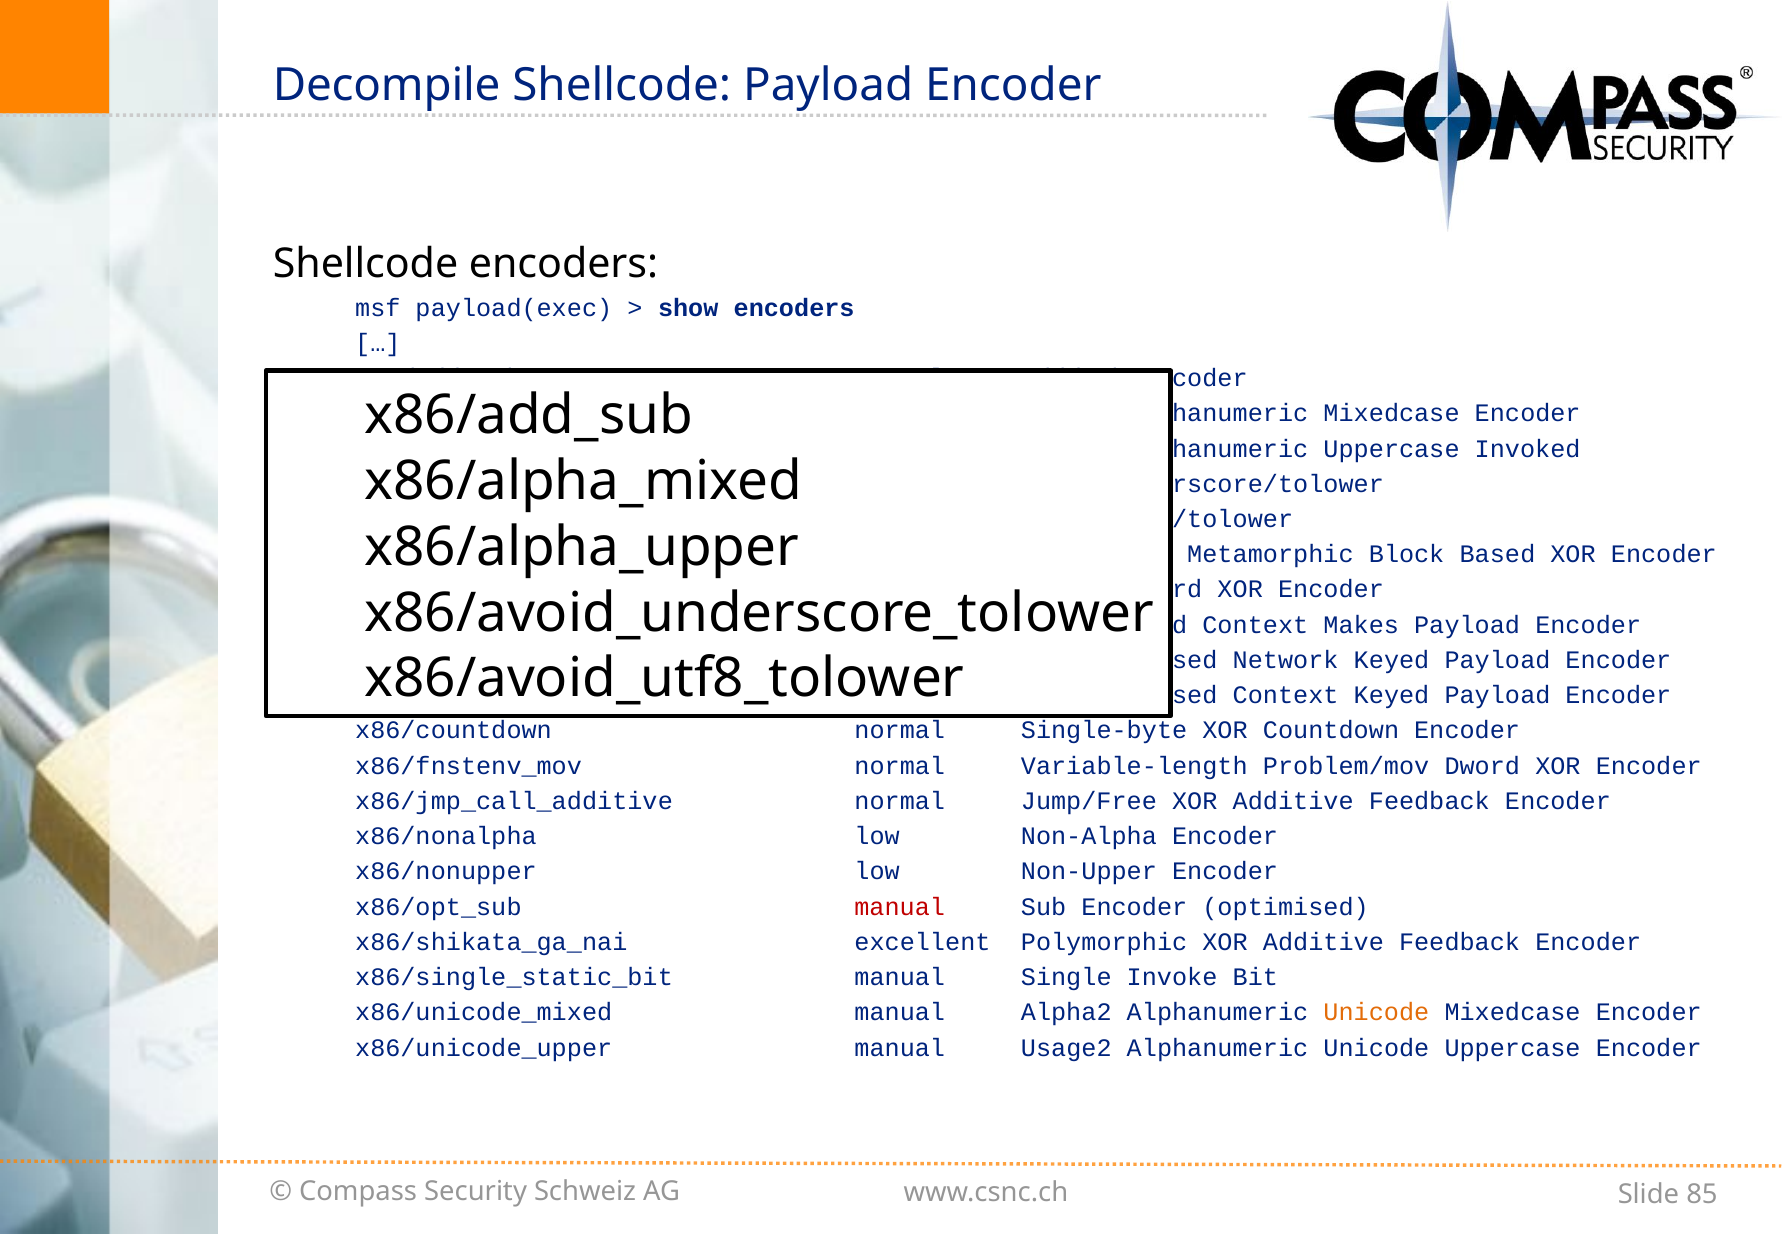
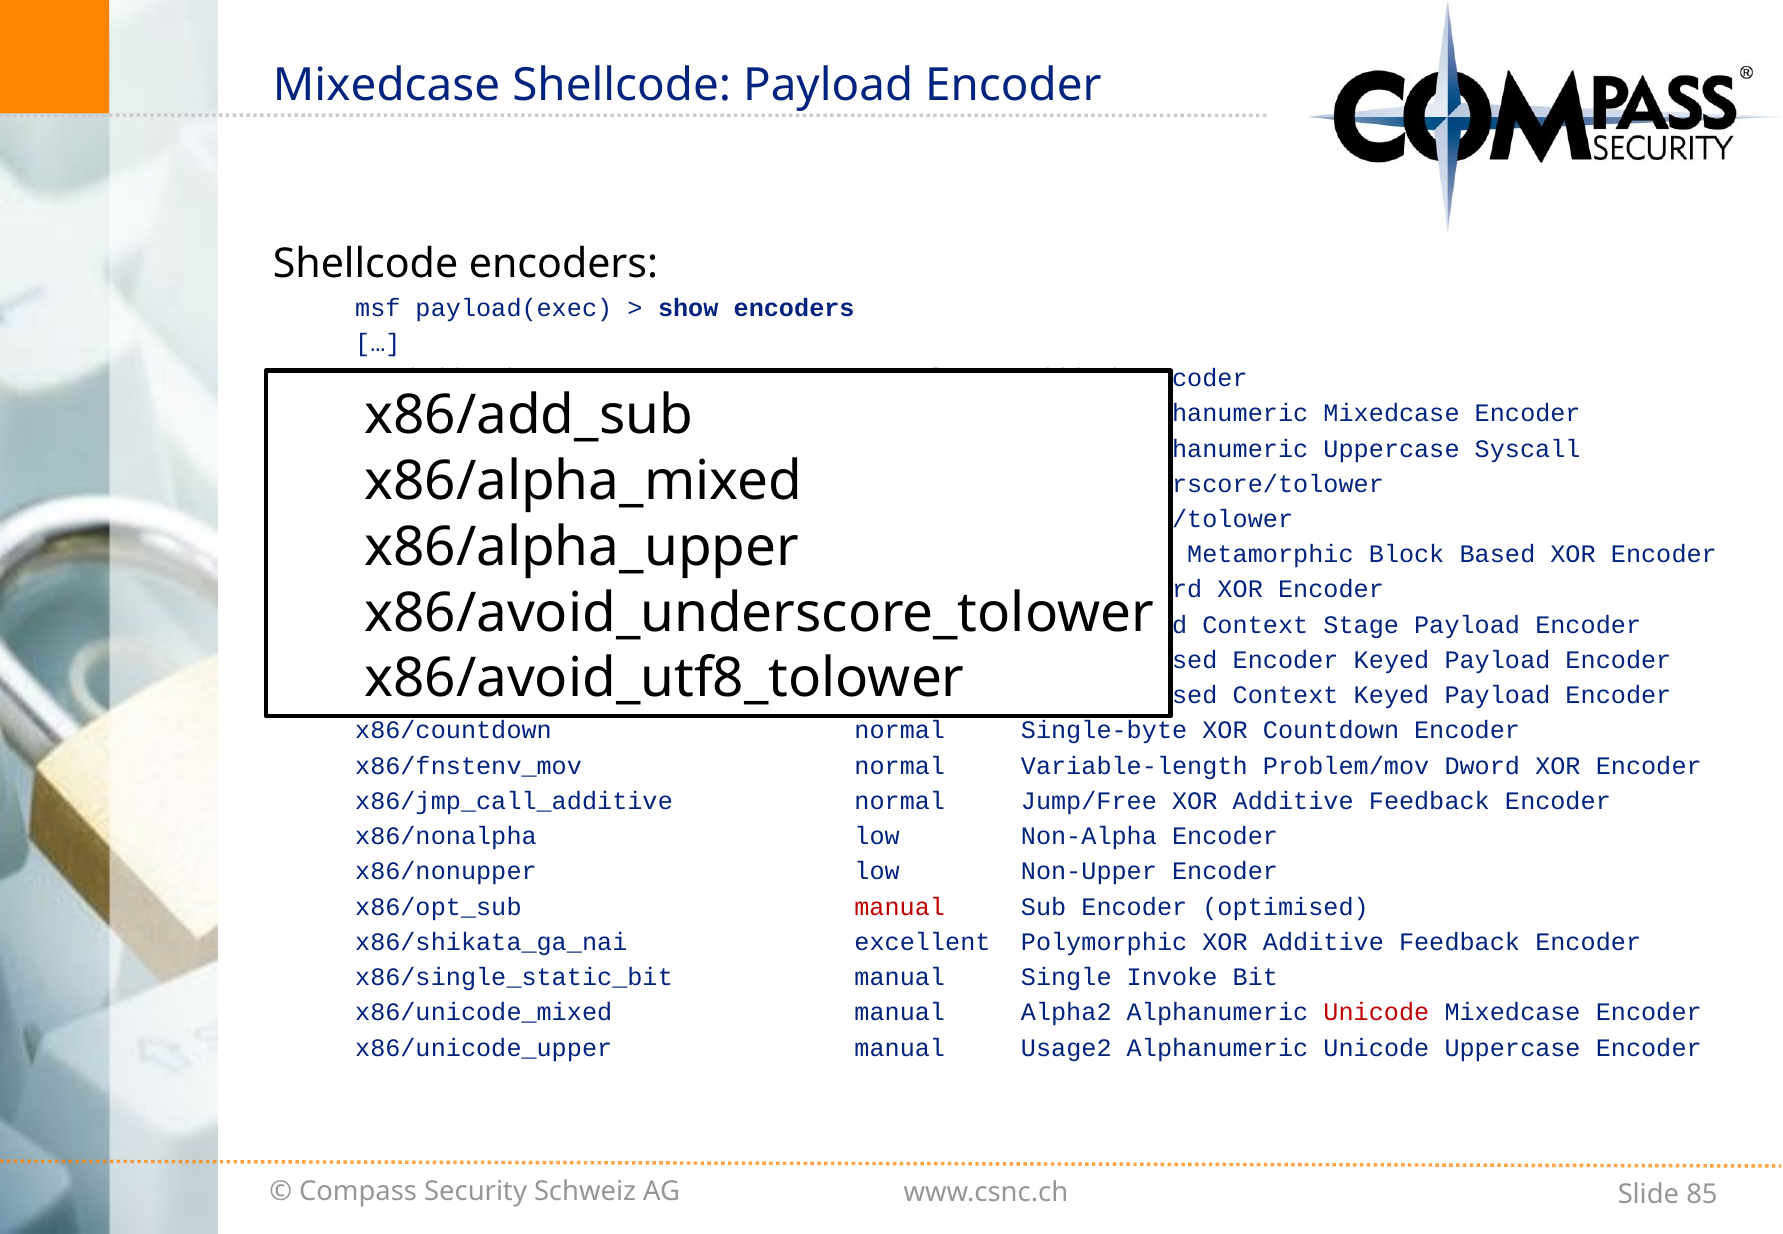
Decompile at (387, 86): Decompile -> Mixedcase
Invoked: Invoked -> Syscall
Makes: Makes -> Stage
Network at (1286, 660): Network -> Encoder
Unicode at (1376, 1013) colour: orange -> red
